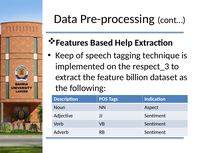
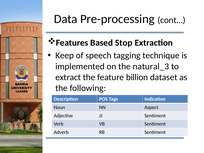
Help: Help -> Stop
respect_3: respect_3 -> natural_3
